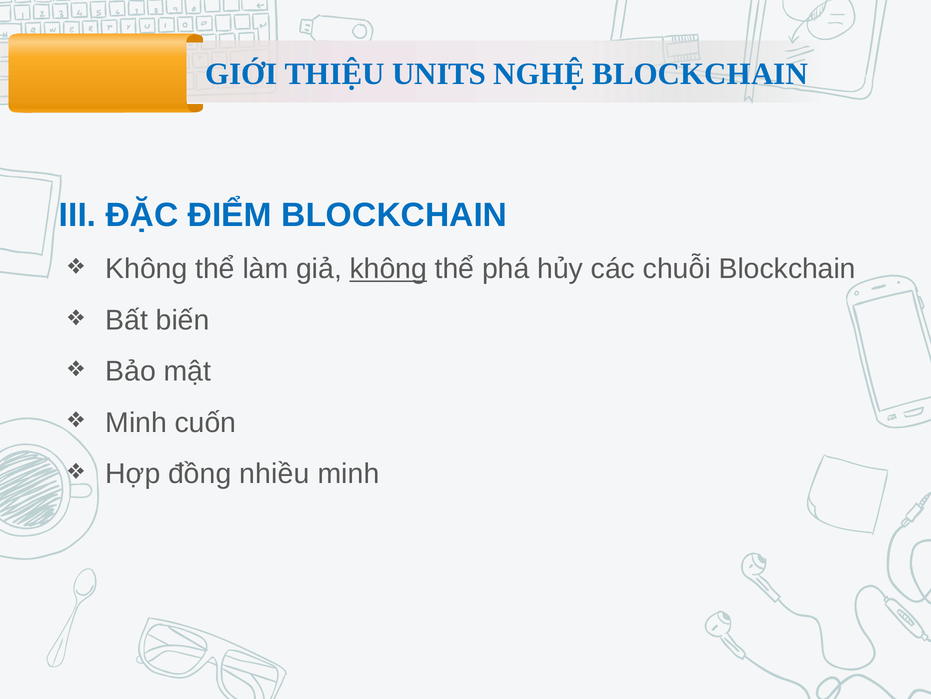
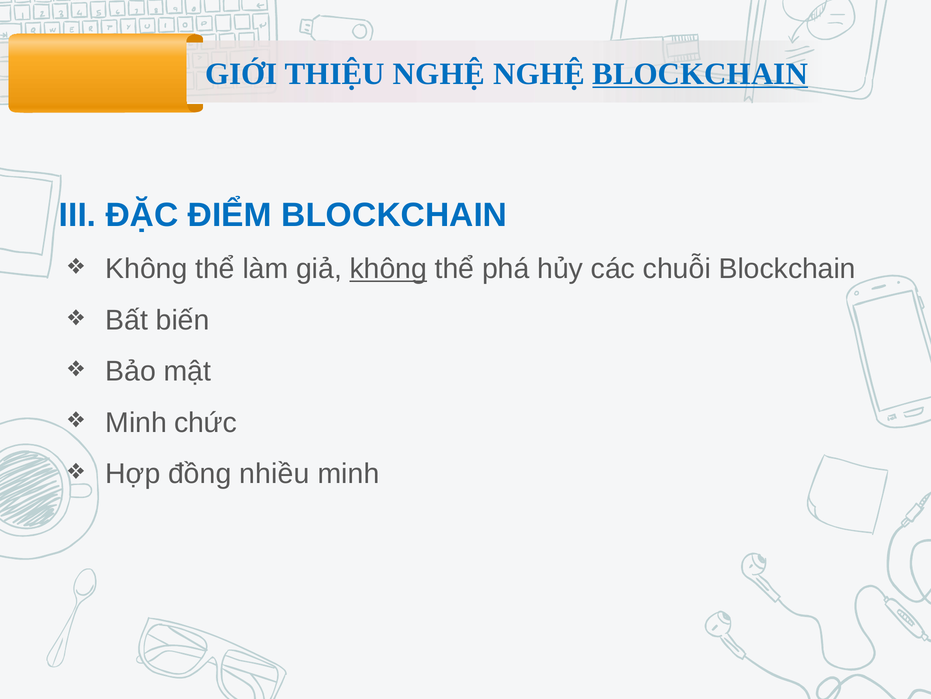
THIỆU UNITS: UNITS -> NGHỆ
BLOCKCHAIN at (700, 74) underline: none -> present
cuốn: cuốn -> chức
